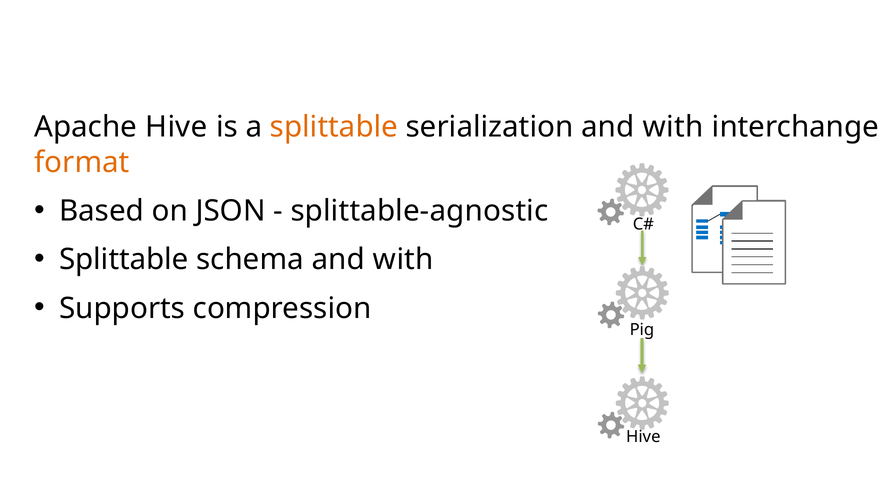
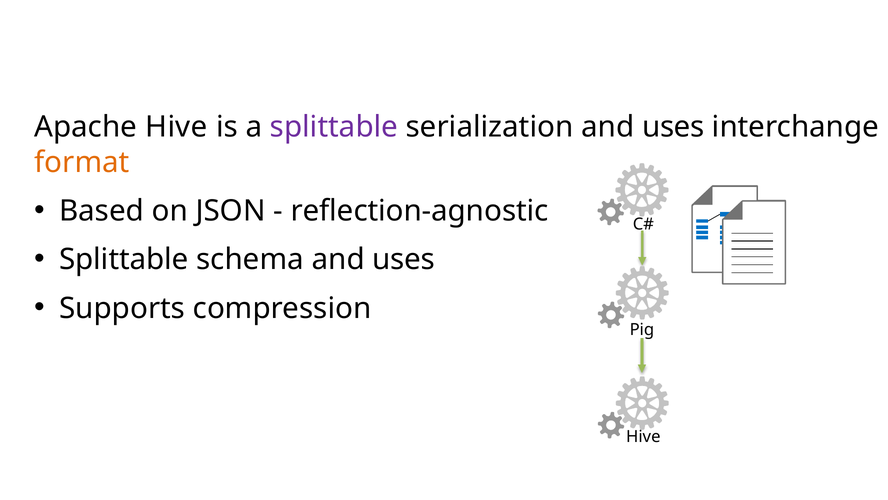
splittable at (334, 127) colour: orange -> purple
serialization and with: with -> uses
splittable-agnostic: splittable-agnostic -> reflection-agnostic
schema and with: with -> uses
